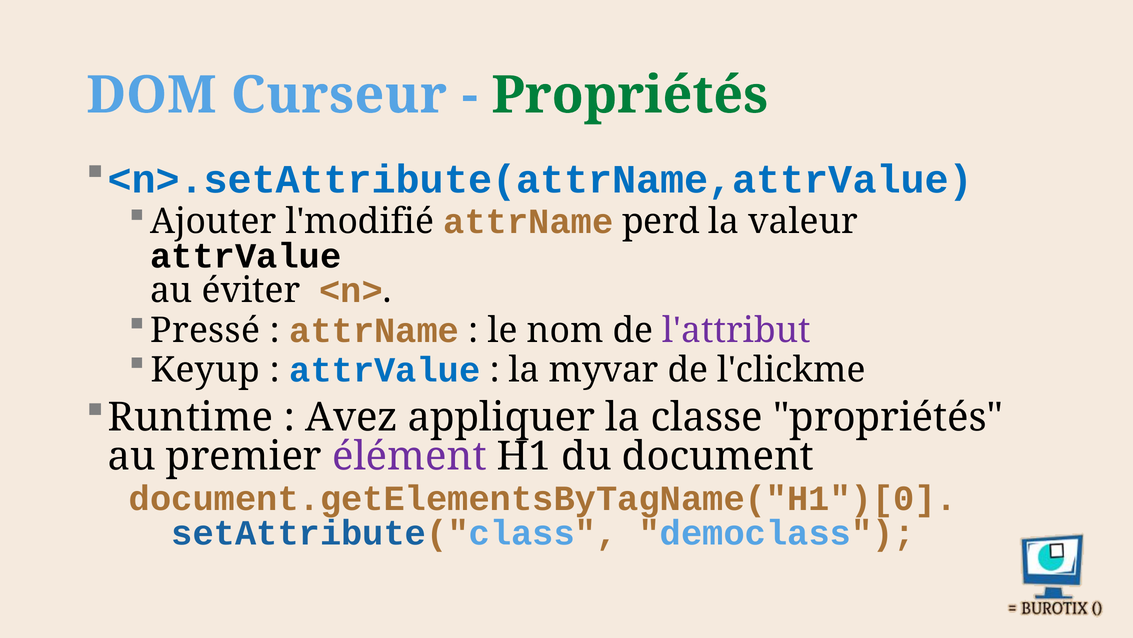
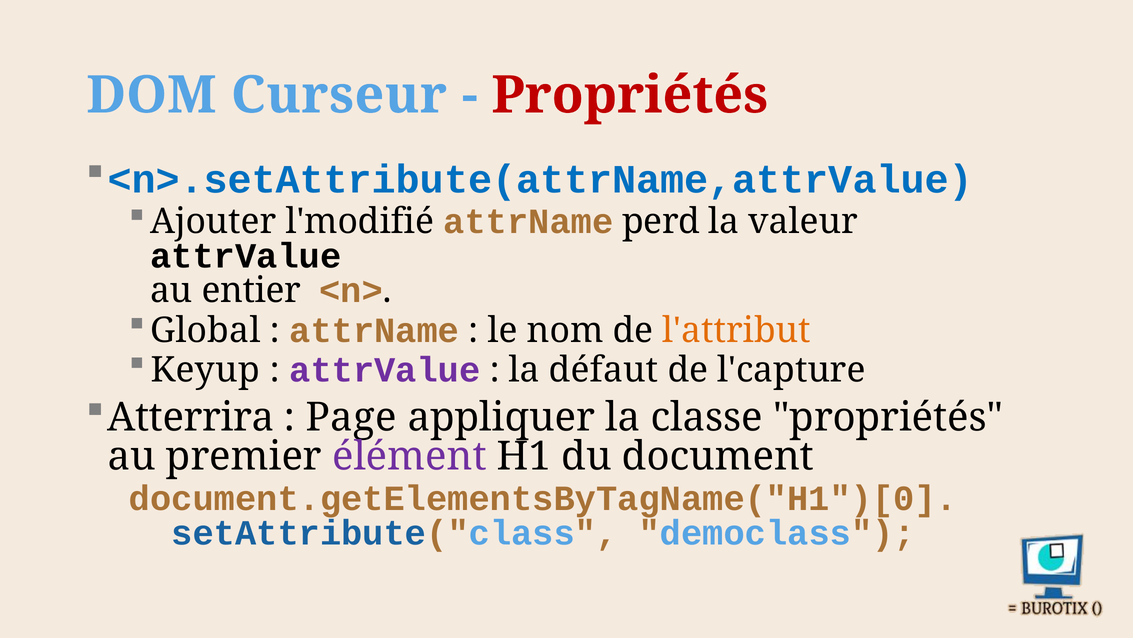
Propriétés at (630, 95) colour: green -> red
éviter: éviter -> entier
Pressé: Pressé -> Global
l'attribut colour: purple -> orange
attrValue at (385, 370) colour: blue -> purple
myvar: myvar -> défaut
l'clickme: l'clickme -> l'capture
Runtime: Runtime -> Atterrira
Avez: Avez -> Page
